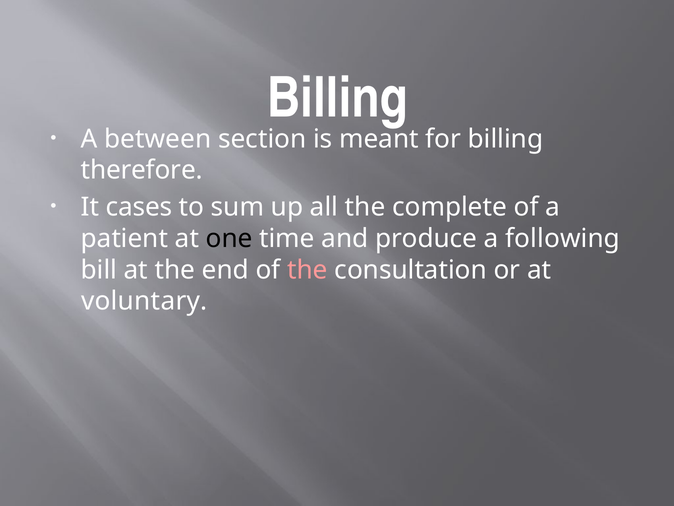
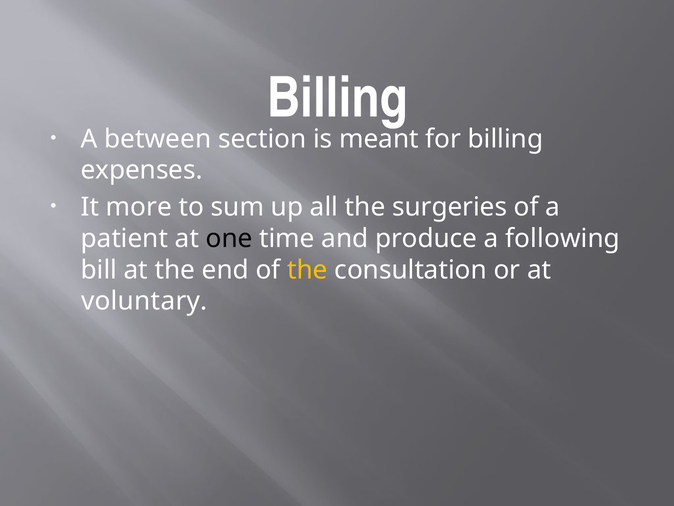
therefore: therefore -> expenses
cases: cases -> more
complete: complete -> surgeries
the at (308, 270) colour: pink -> yellow
